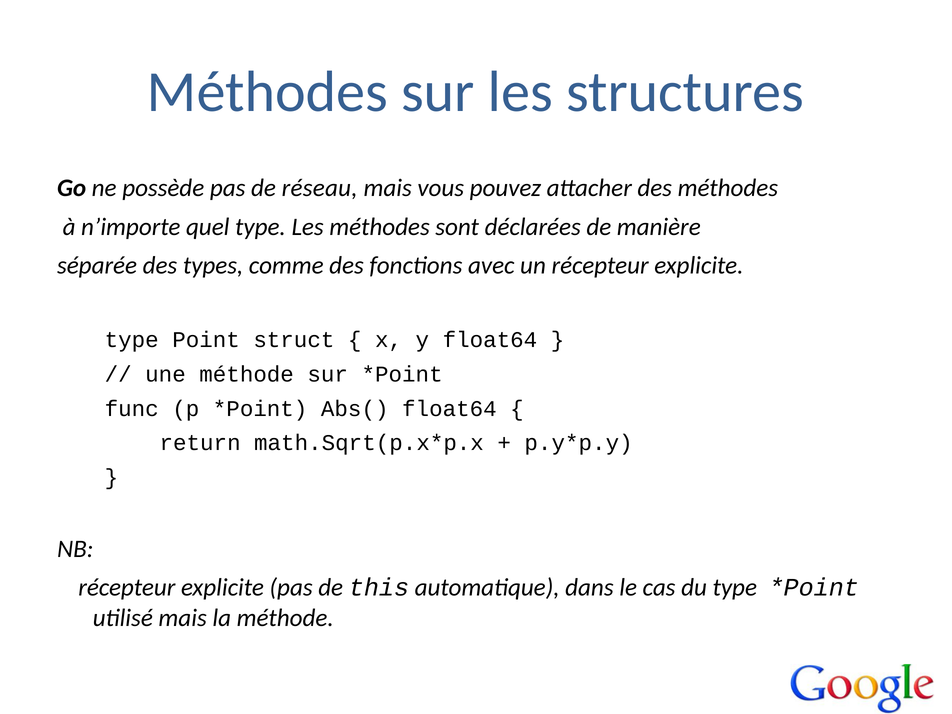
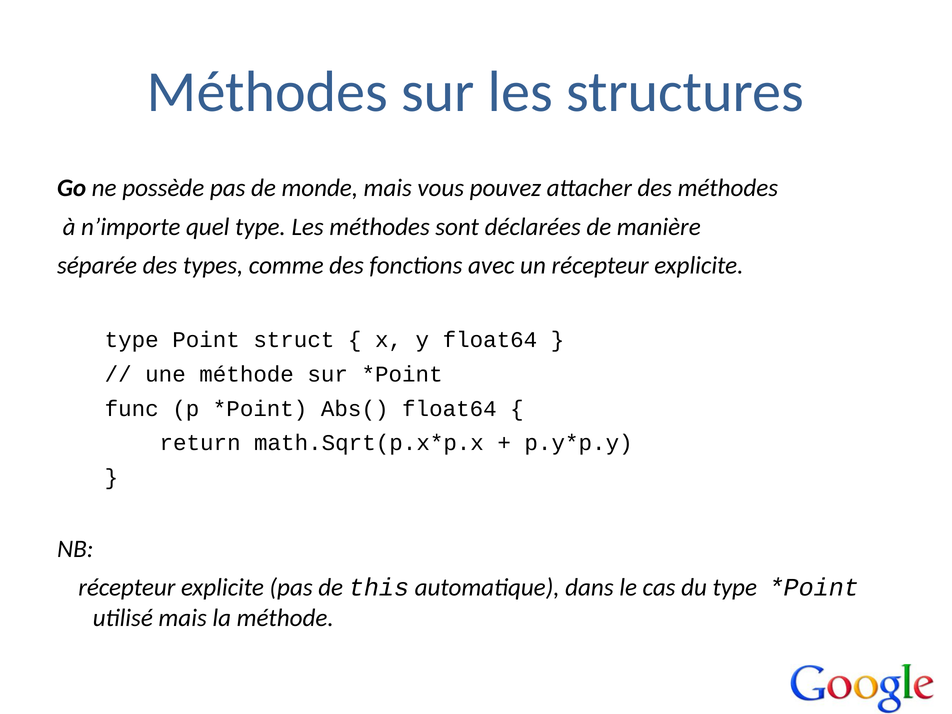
réseau: réseau -> monde
